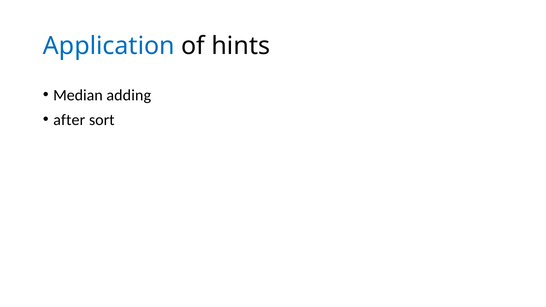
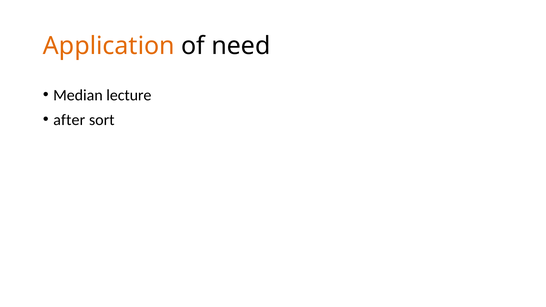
Application colour: blue -> orange
hints: hints -> need
adding: adding -> lecture
